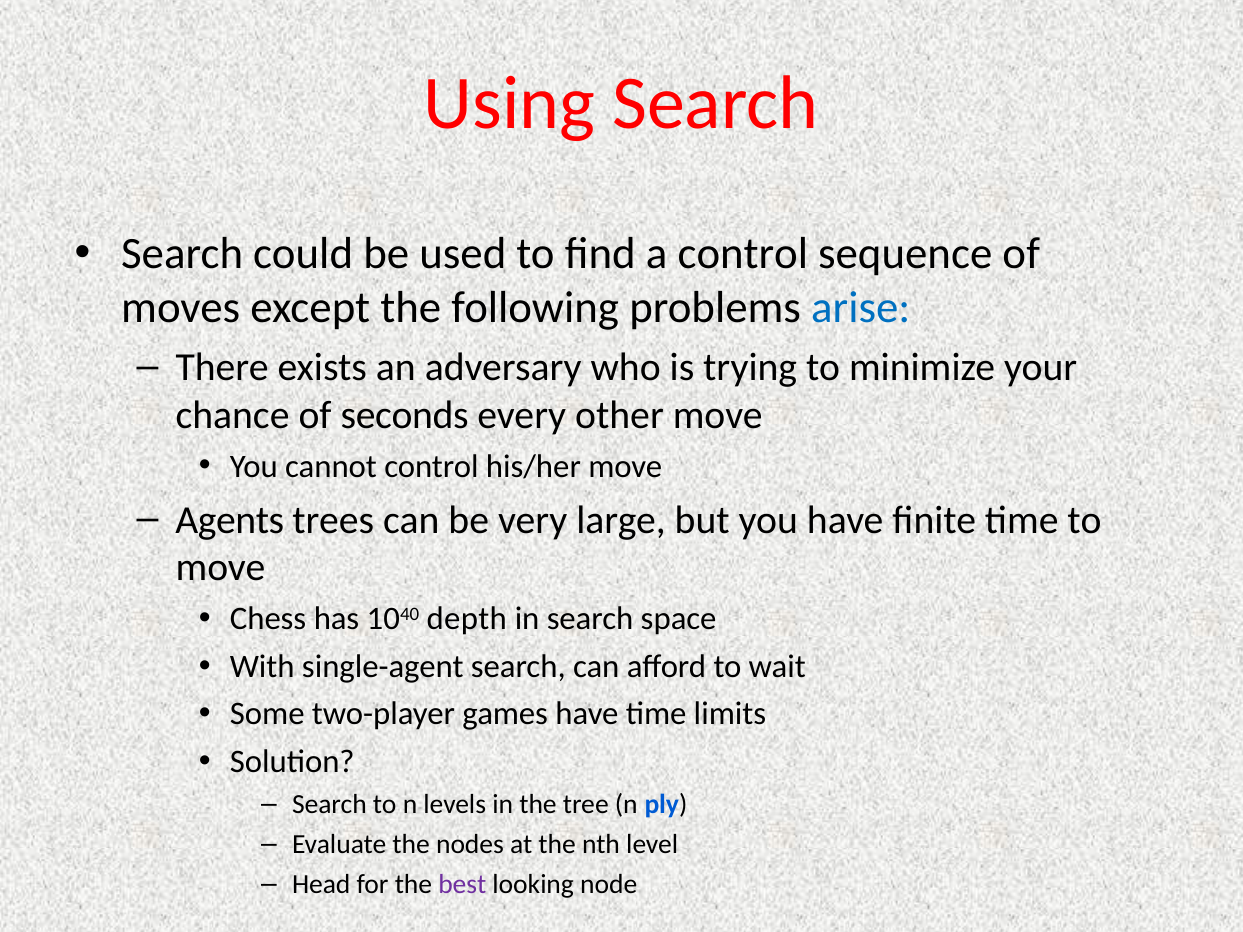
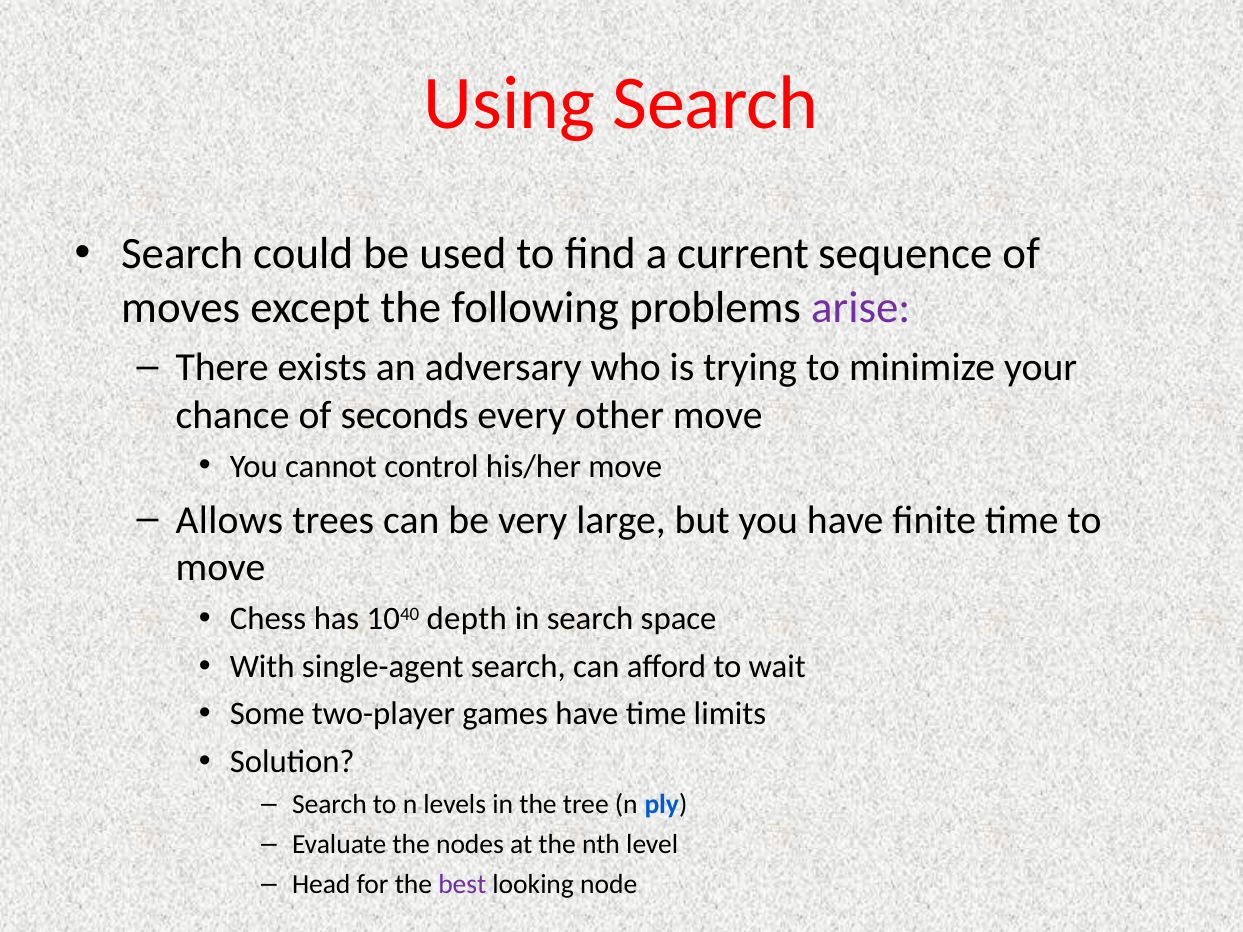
a control: control -> current
arise colour: blue -> purple
Agents: Agents -> Allows
